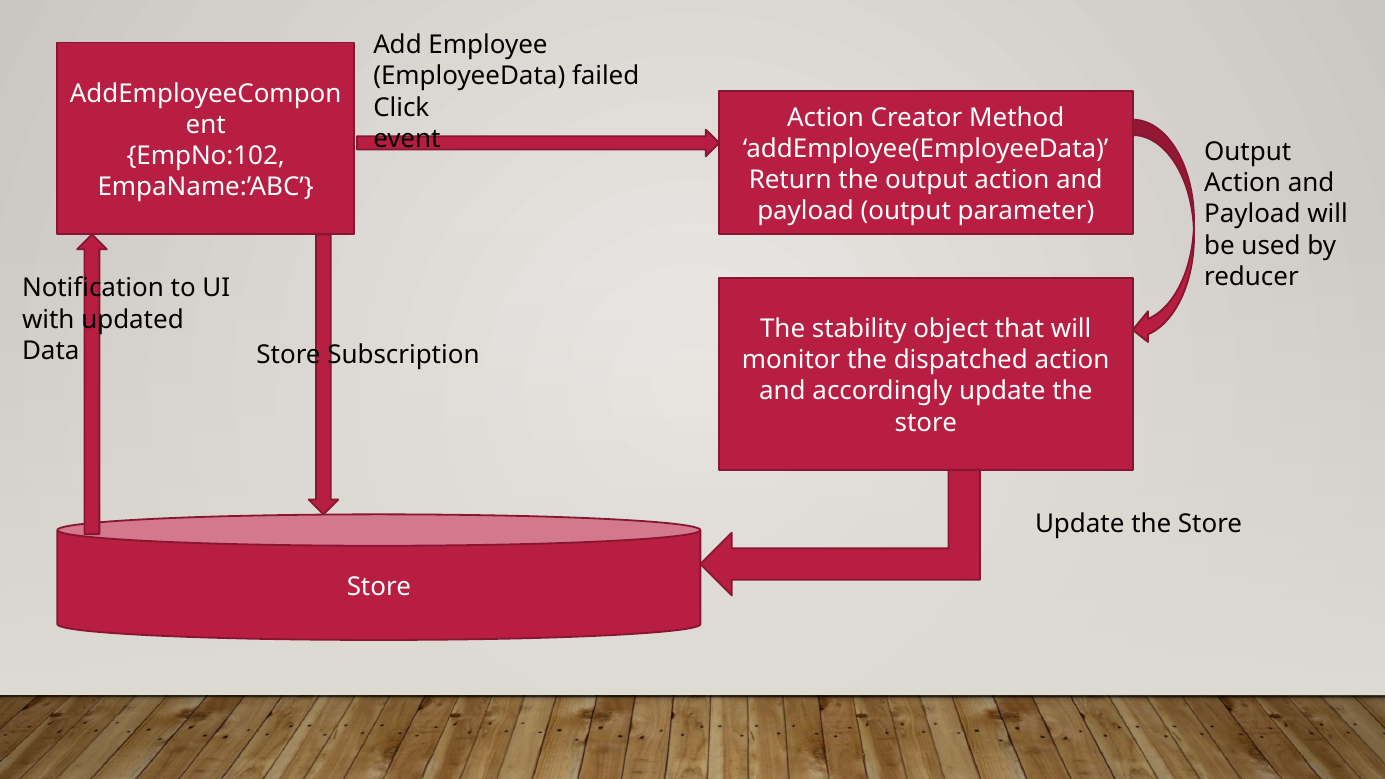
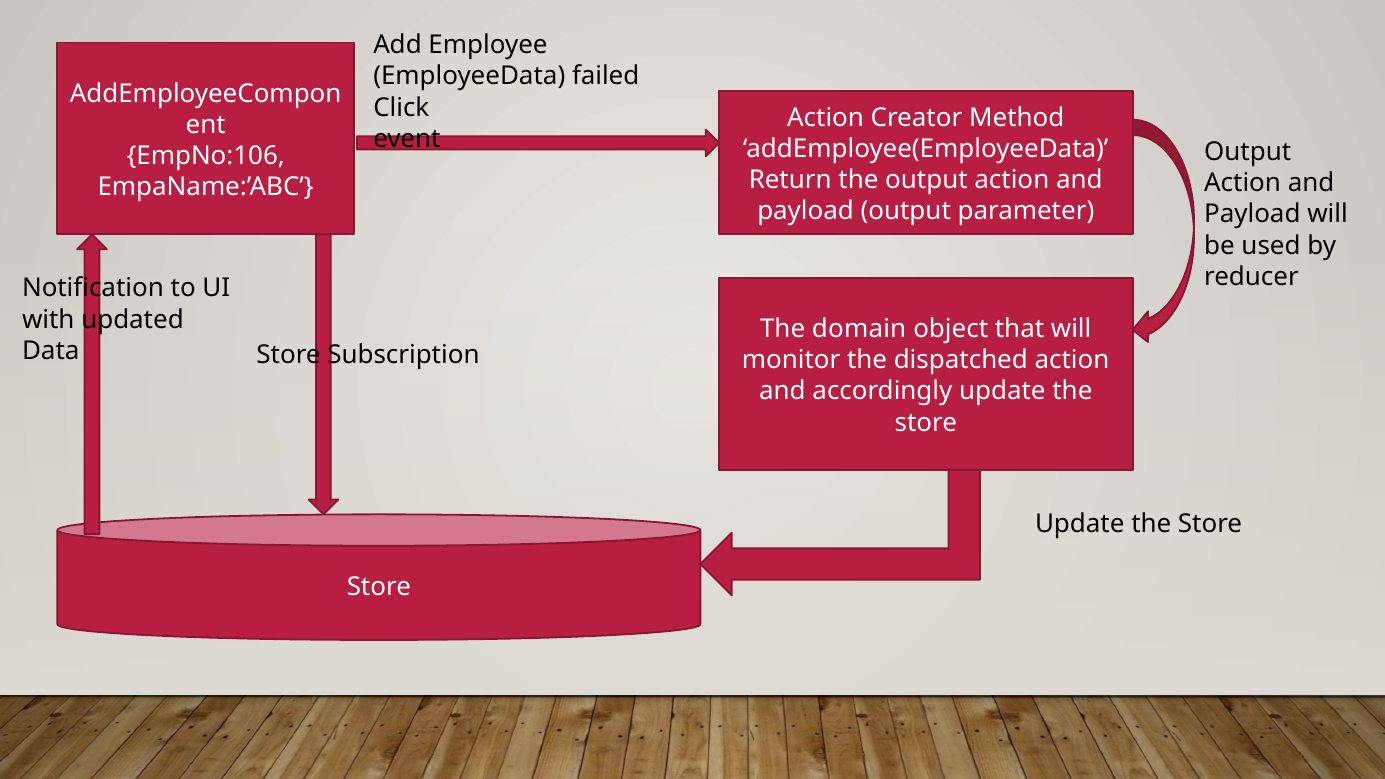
EmpNo:102: EmpNo:102 -> EmpNo:106
stability: stability -> domain
